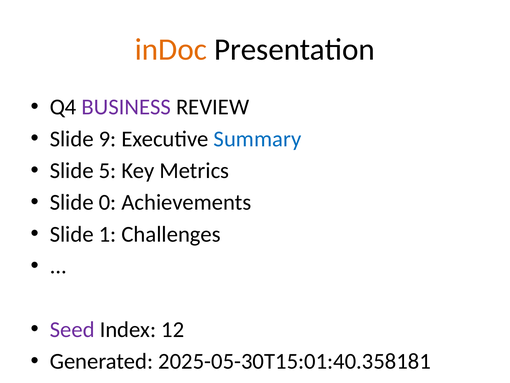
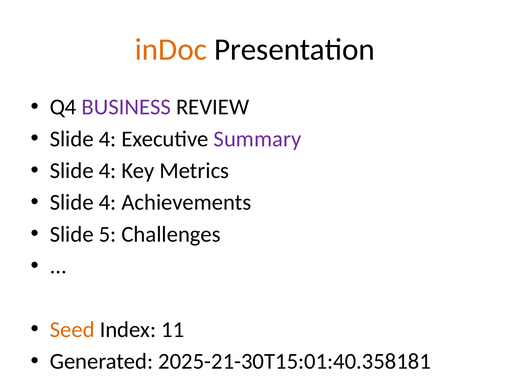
9 at (108, 139): 9 -> 4
Summary colour: blue -> purple
5 at (108, 170): 5 -> 4
0 at (108, 202): 0 -> 4
1: 1 -> 5
Seed colour: purple -> orange
12: 12 -> 11
2025-05-30T15:01:40.358181: 2025-05-30T15:01:40.358181 -> 2025-21-30T15:01:40.358181
